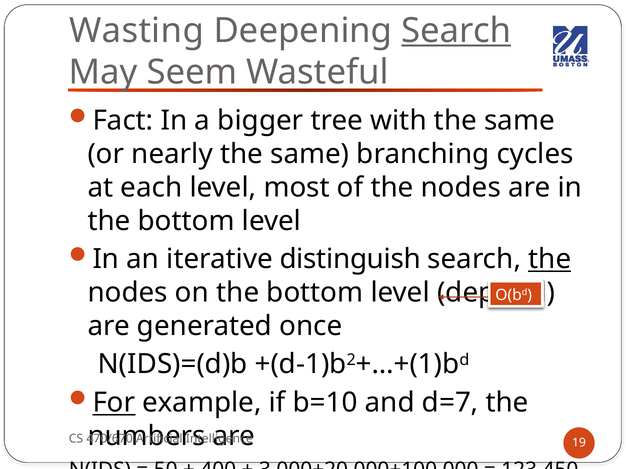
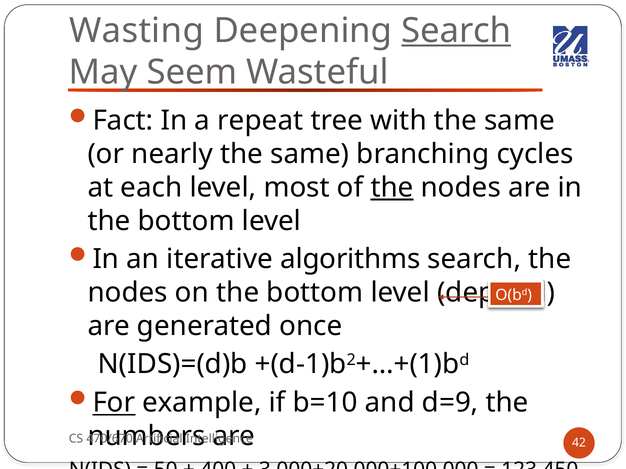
bigger: bigger -> repeat
the at (392, 188) underline: none -> present
distinguish: distinguish -> algorithms
the at (550, 259) underline: present -> none
d=7: d=7 -> d=9
19: 19 -> 42
